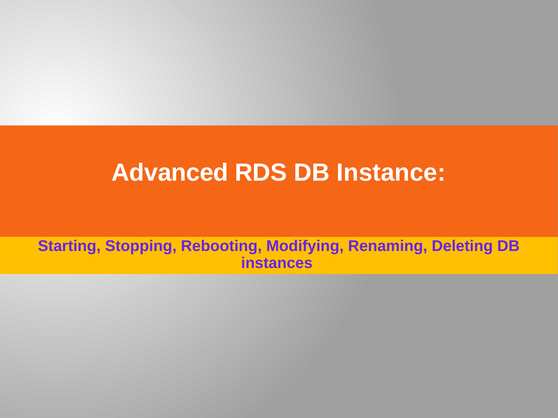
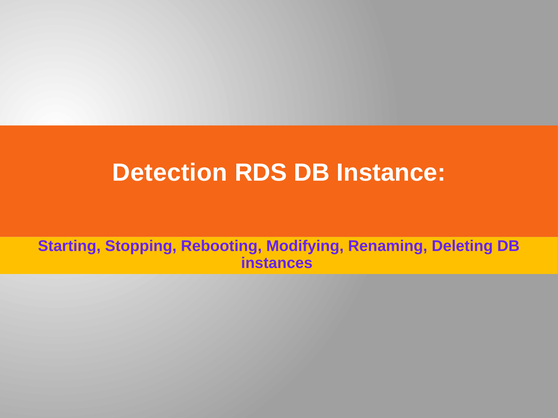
Advanced: Advanced -> Detection
